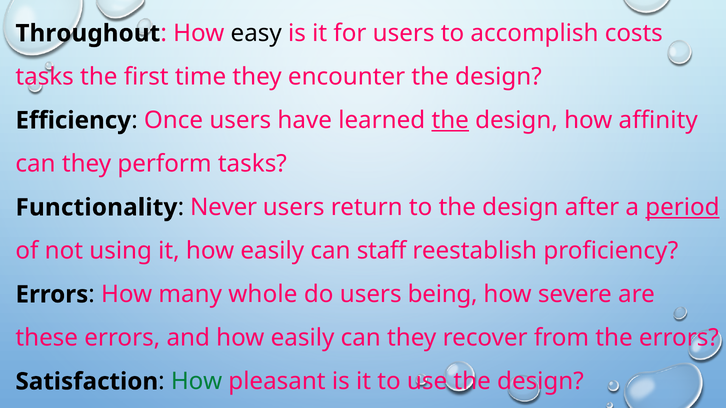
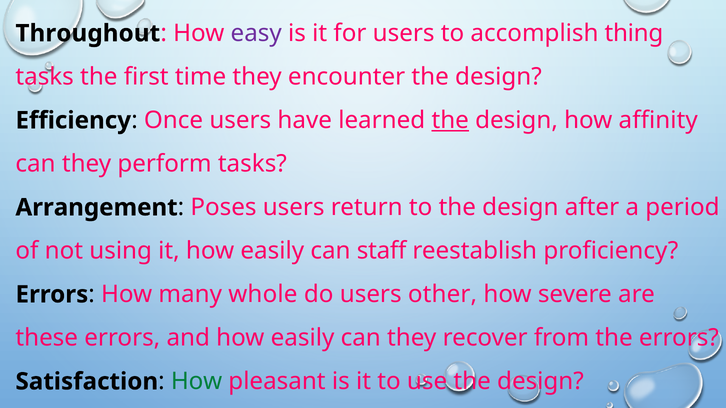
easy colour: black -> purple
costs: costs -> thing
Functionality: Functionality -> Arrangement
Never: Never -> Poses
period underline: present -> none
being: being -> other
